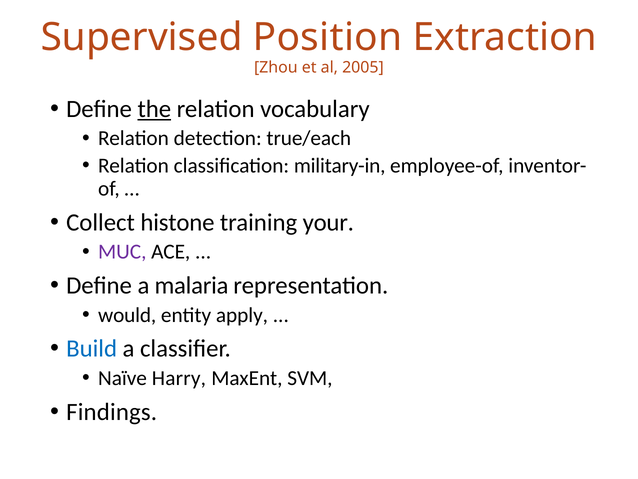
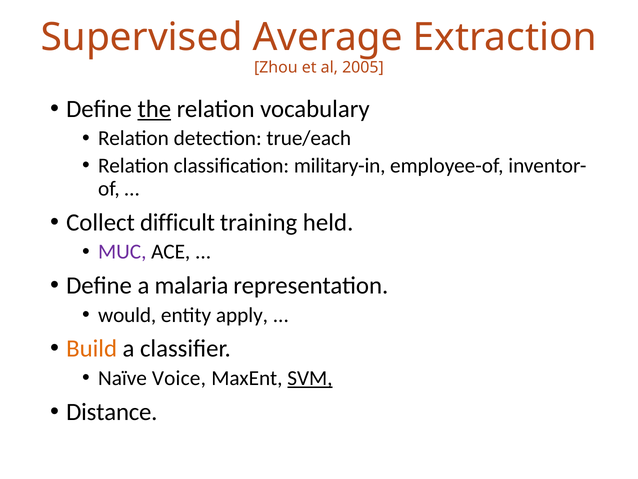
Position: Position -> Average
histone: histone -> difficult
your: your -> held
Build colour: blue -> orange
Harry: Harry -> Voice
SVM underline: none -> present
Findings: Findings -> Distance
